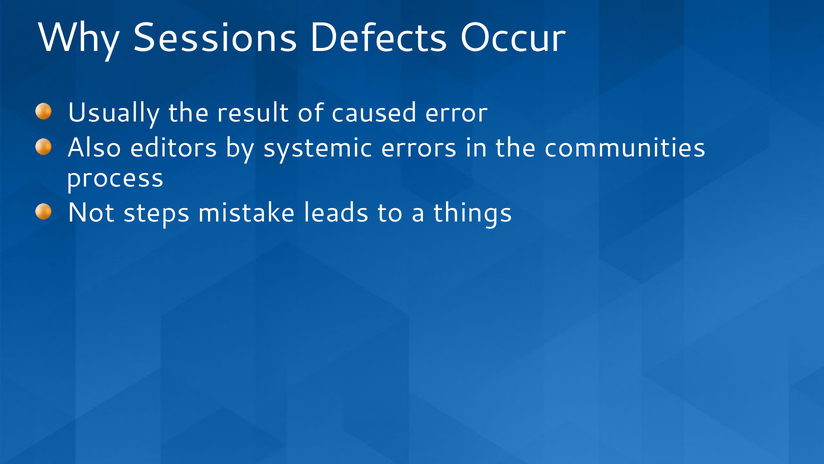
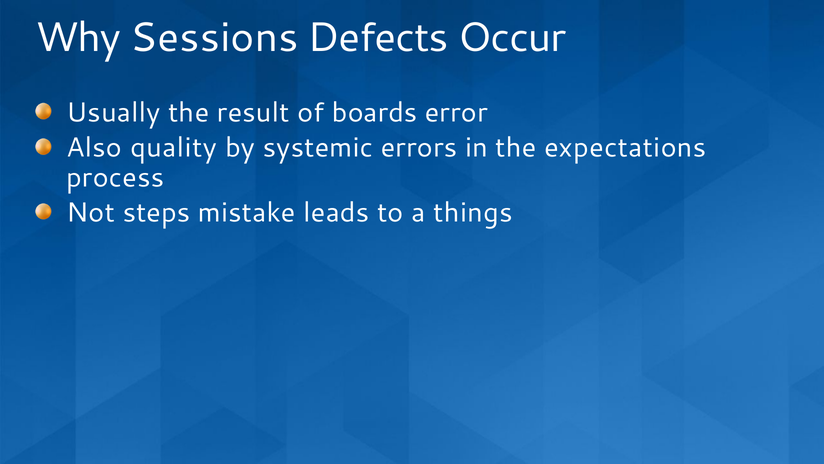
caused: caused -> boards
editors: editors -> quality
communities: communities -> expectations
